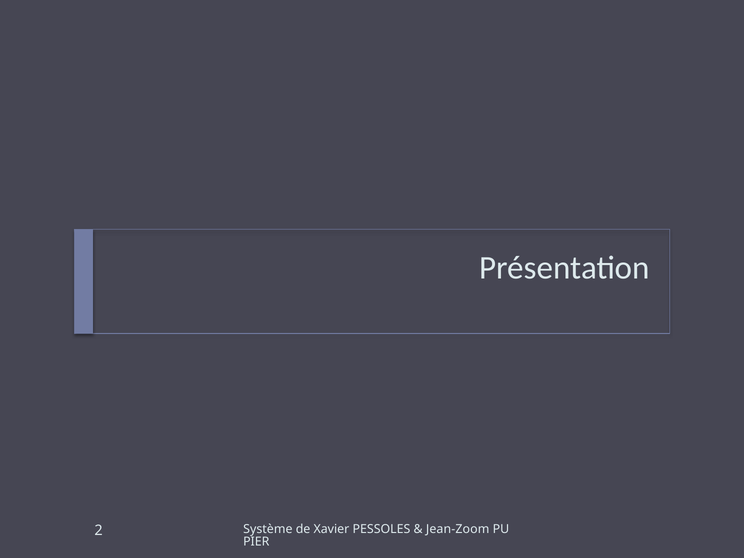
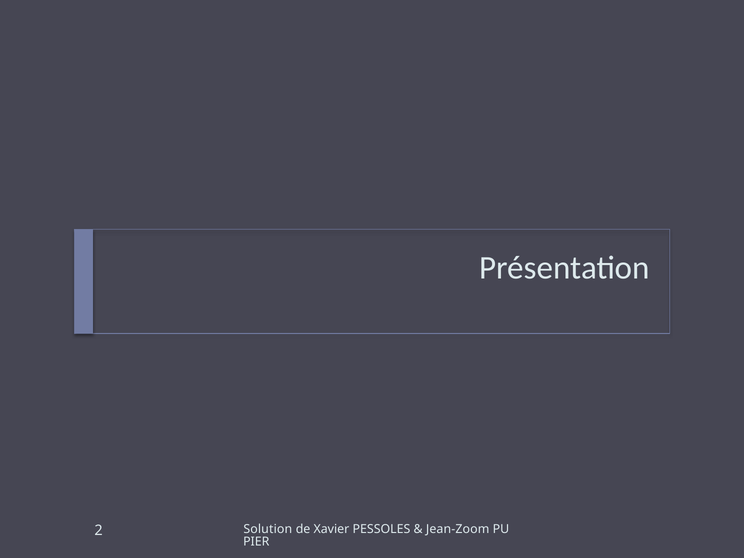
Système: Système -> Solution
